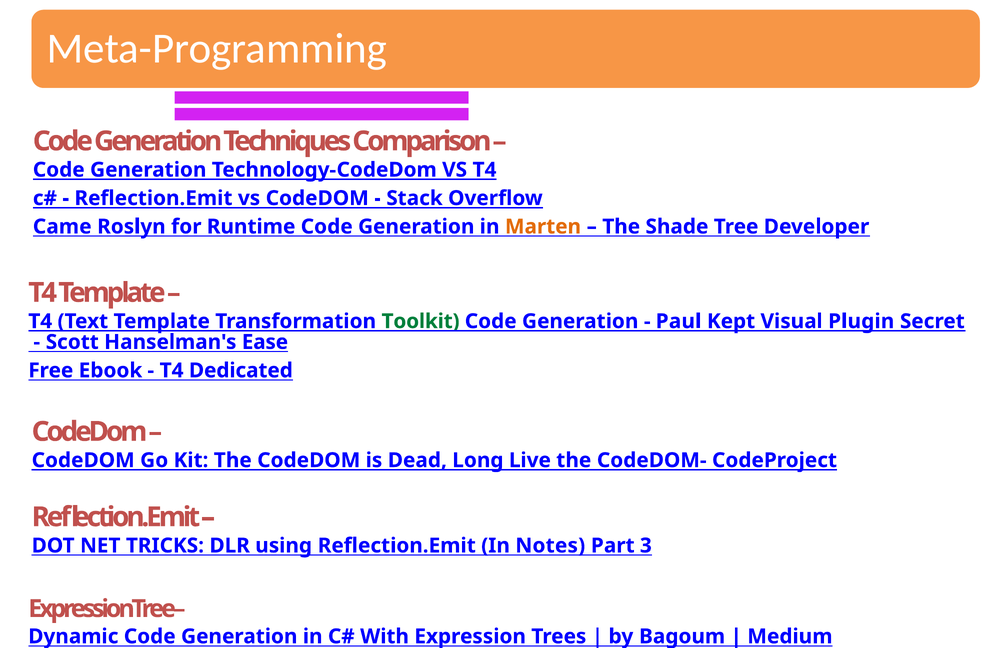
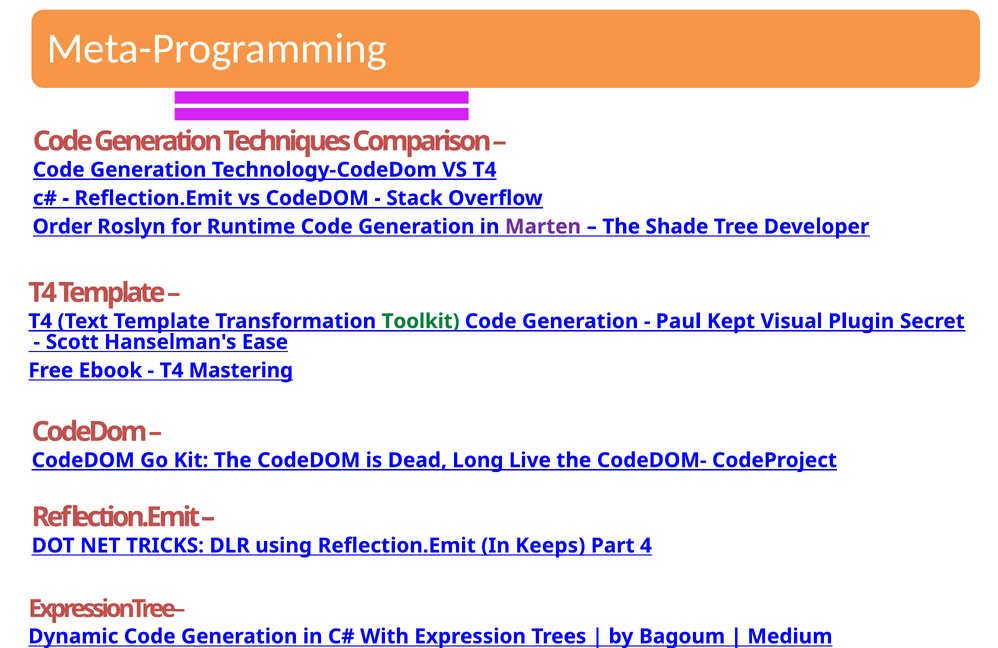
Came: Came -> Order
Marten colour: orange -> purple
Dedicated: Dedicated -> Mastering
Notes: Notes -> Keeps
3: 3 -> 4
